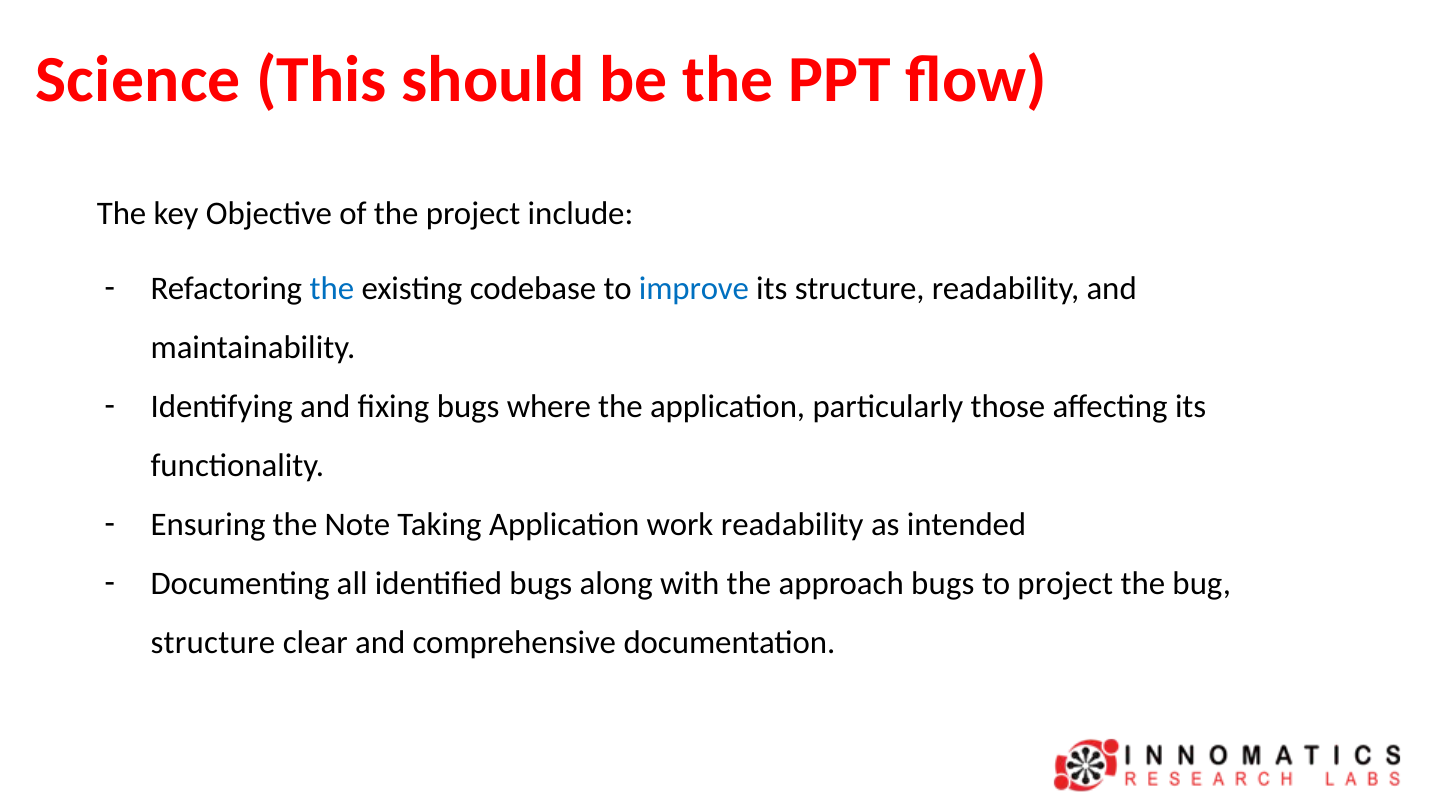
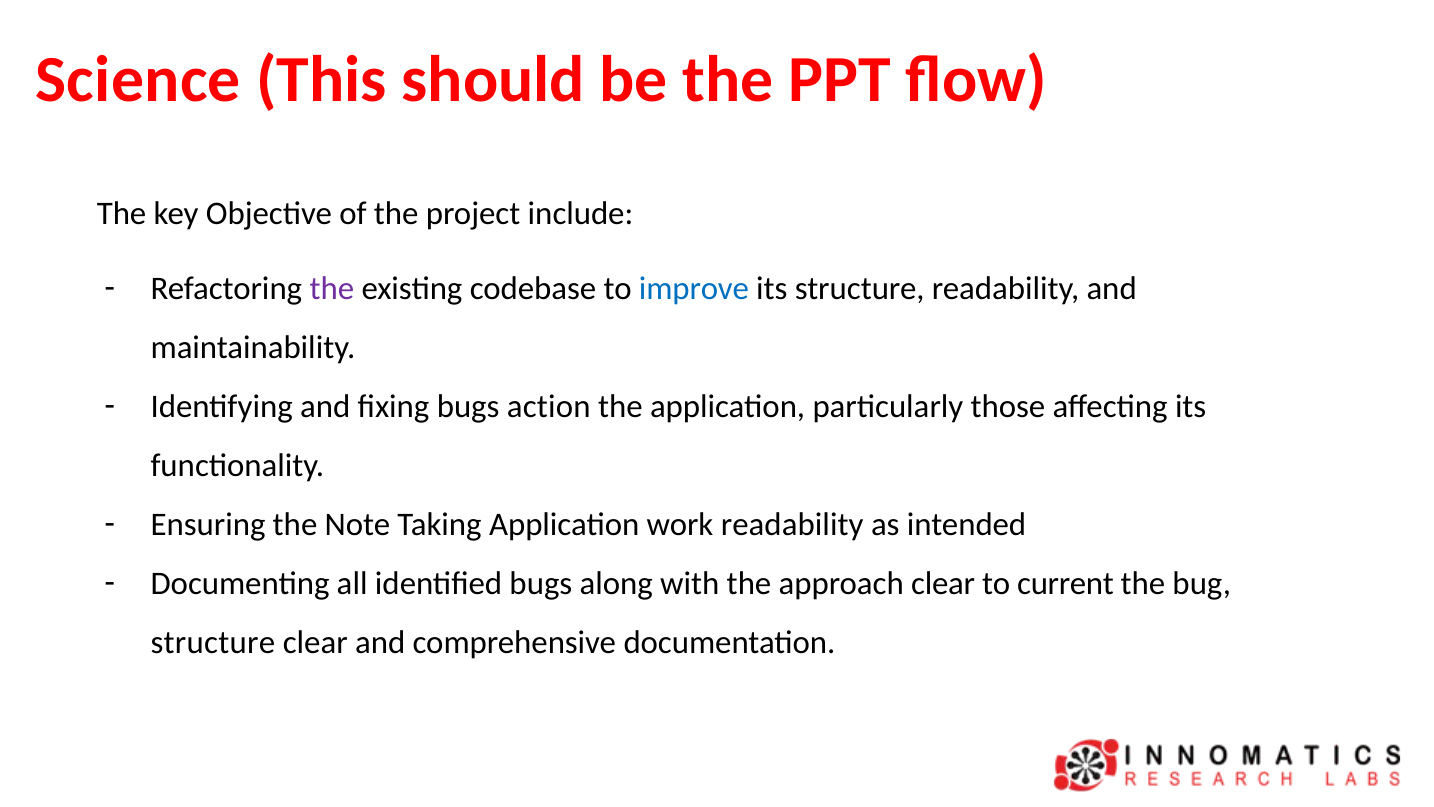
the at (332, 288) colour: blue -> purple
where: where -> action
approach bugs: bugs -> clear
to project: project -> current
